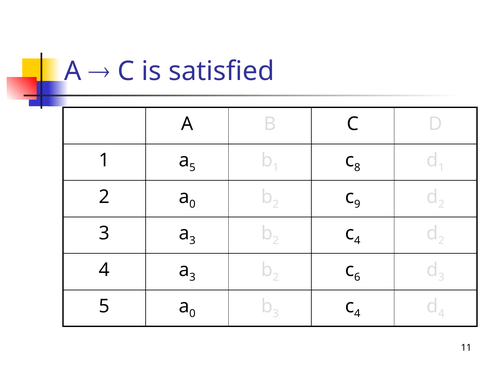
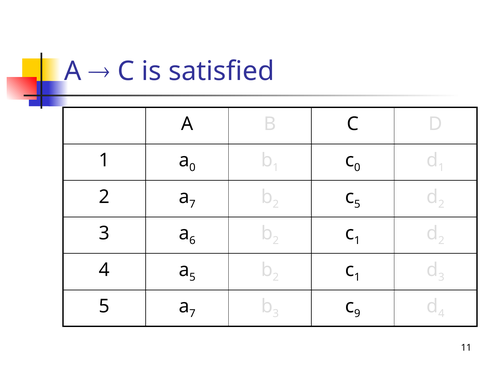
a 5: 5 -> 0
c 8: 8 -> 0
2 a 0: 0 -> 7
c 9: 9 -> 5
3 a 3: 3 -> 6
4 at (357, 241): 4 -> 1
4 a 3: 3 -> 5
6 at (357, 277): 6 -> 1
5 a 0: 0 -> 7
3 c 4: 4 -> 9
